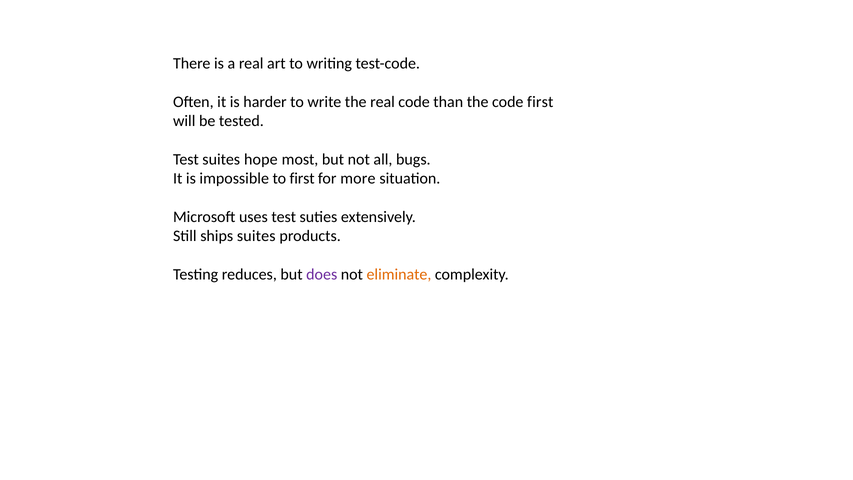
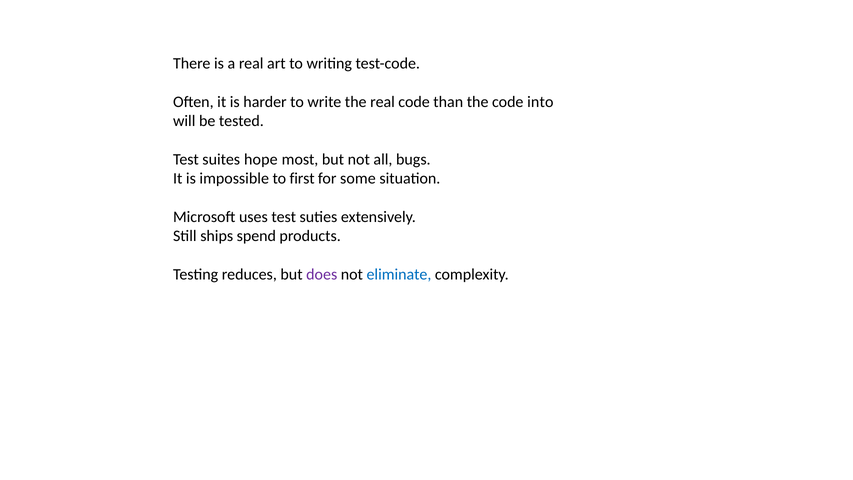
code first: first -> into
more: more -> some
ships suites: suites -> spend
eliminate colour: orange -> blue
